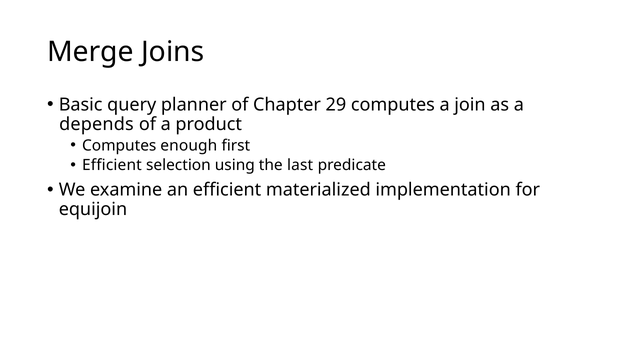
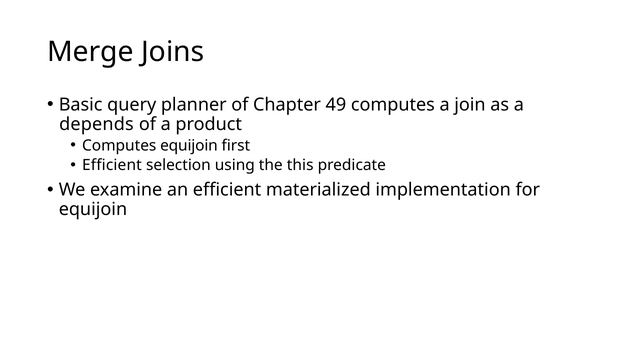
29: 29 -> 49
Computes enough: enough -> equijoin
last: last -> this
